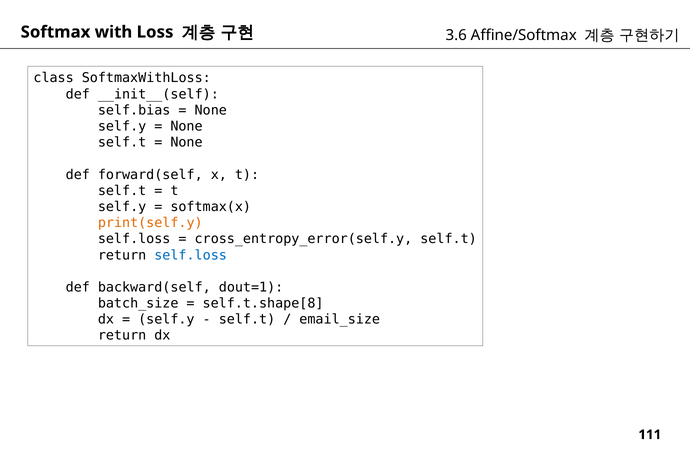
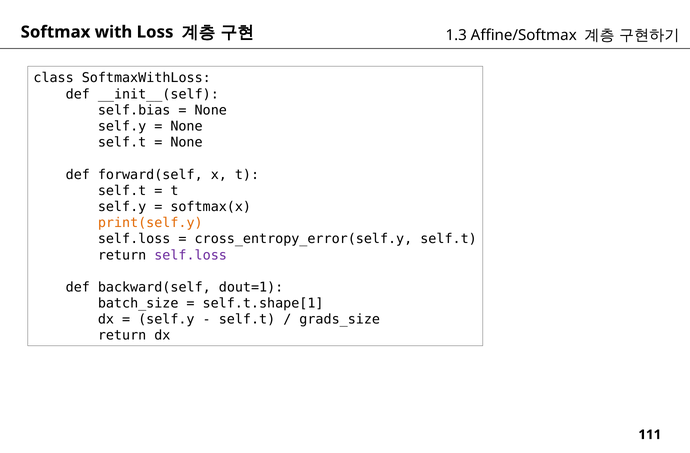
3.6: 3.6 -> 1.3
self.loss at (191, 255) colour: blue -> purple
self.t.shape[8: self.t.shape[8 -> self.t.shape[1
email_size: email_size -> grads_size
